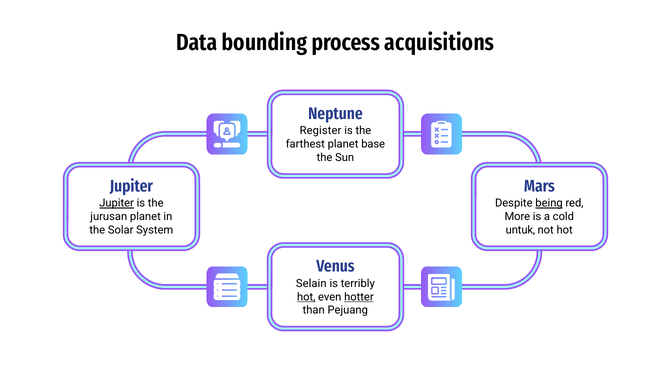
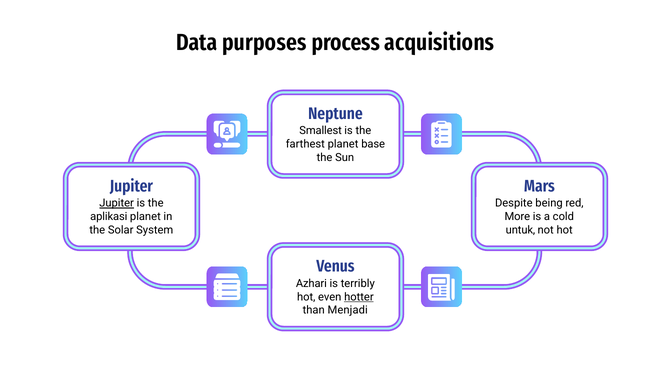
bounding: bounding -> purposes
Register: Register -> Smallest
being underline: present -> none
jurusan: jurusan -> aplikasi
Selain: Selain -> Azhari
hot at (306, 297) underline: present -> none
Pejuang: Pejuang -> Menjadi
